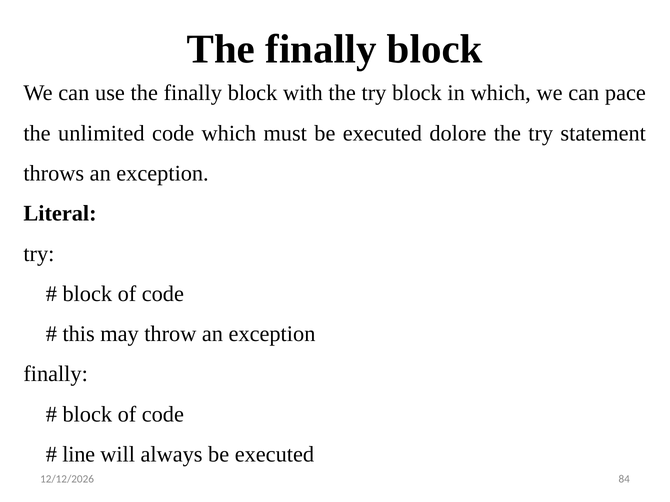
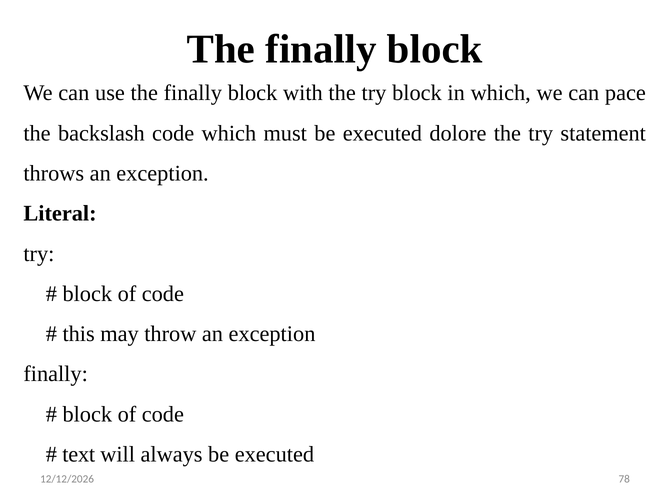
unlimited: unlimited -> backslash
line: line -> text
84: 84 -> 78
